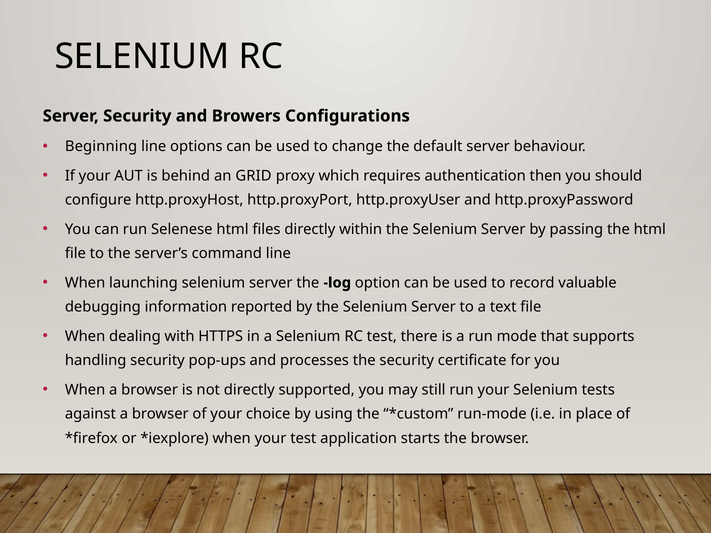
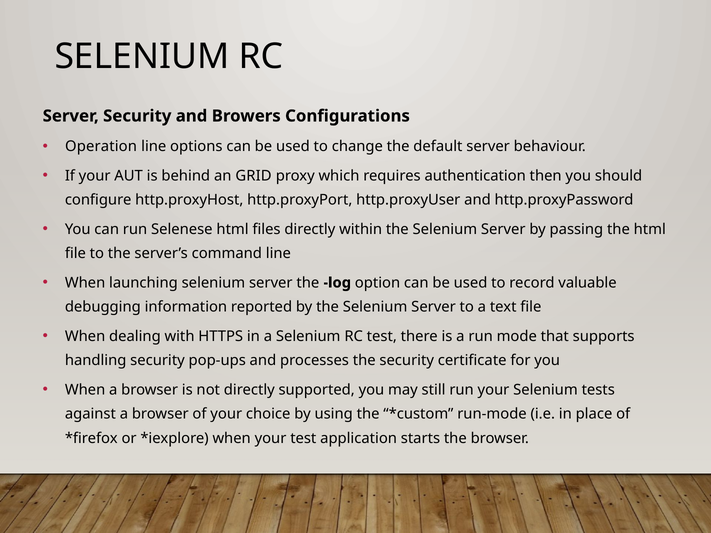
Beginning: Beginning -> Operation
